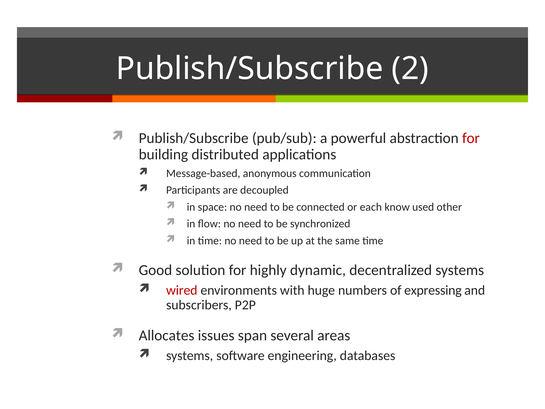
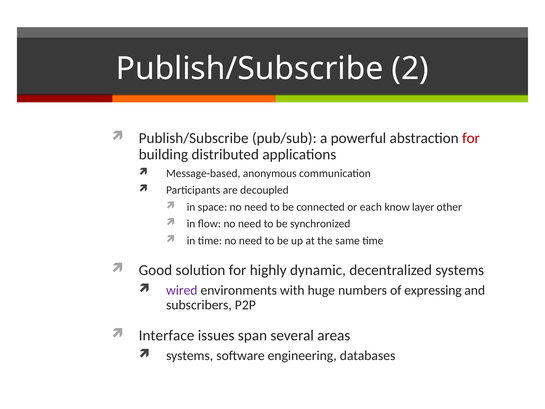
used: used -> layer
wired colour: red -> purple
Allocates: Allocates -> Interface
